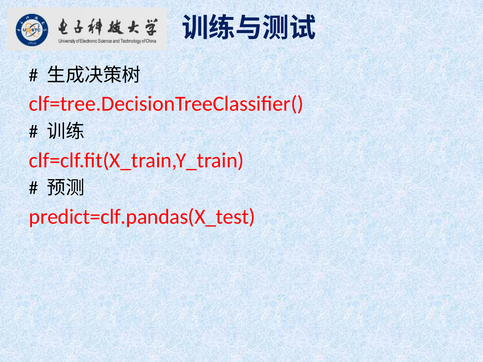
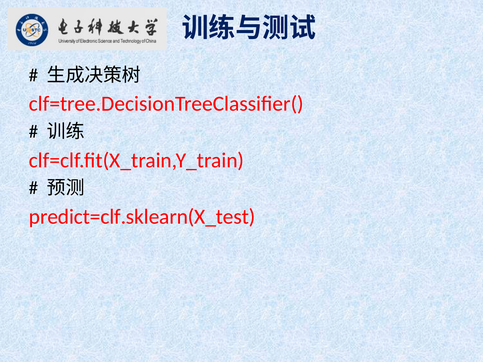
predict=clf.pandas(X_test: predict=clf.pandas(X_test -> predict=clf.sklearn(X_test
